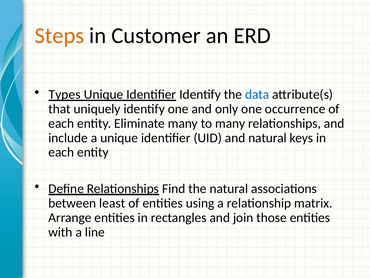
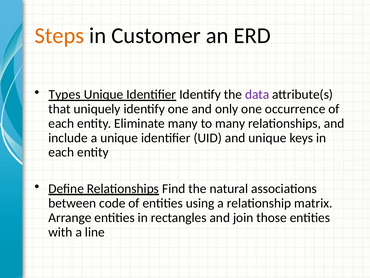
data colour: blue -> purple
and natural: natural -> unique
least: least -> code
